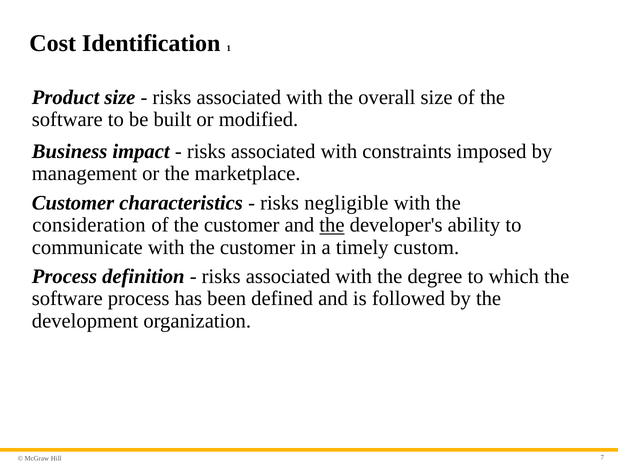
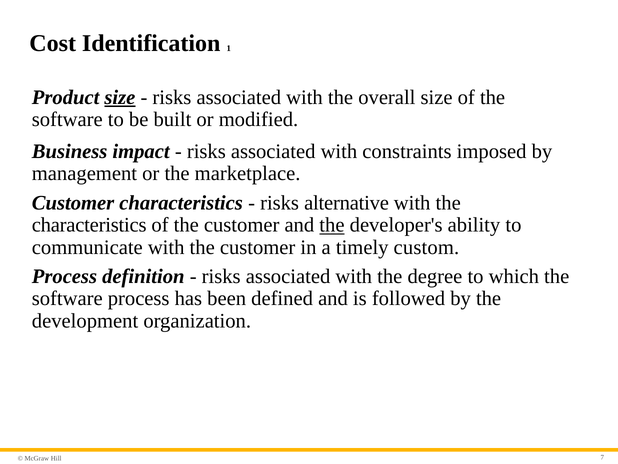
size at (120, 97) underline: none -> present
negligible: negligible -> alternative
consideration at (89, 225): consideration -> characteristics
